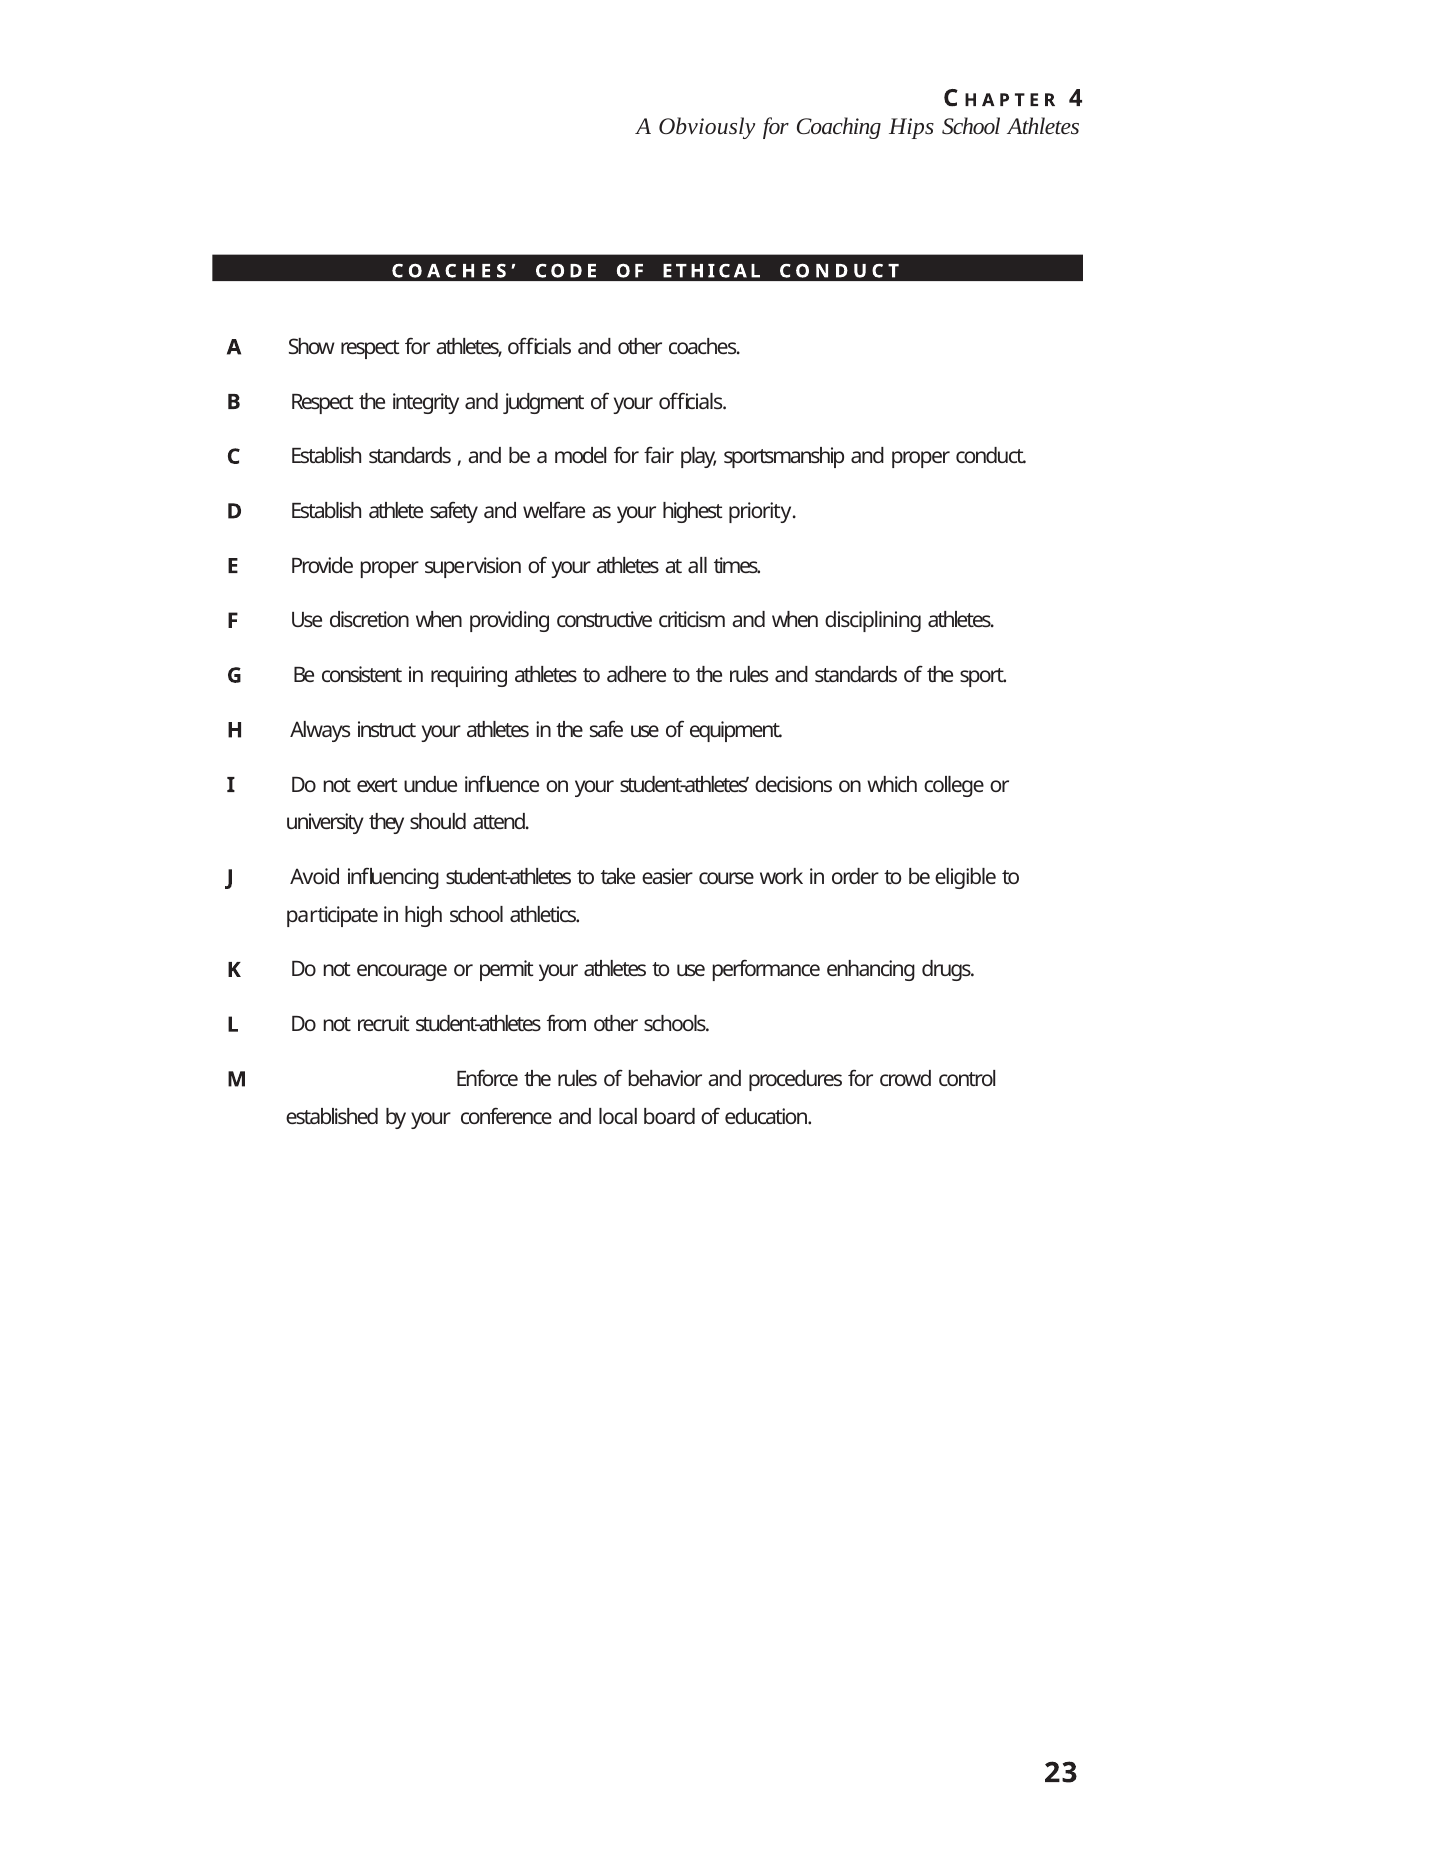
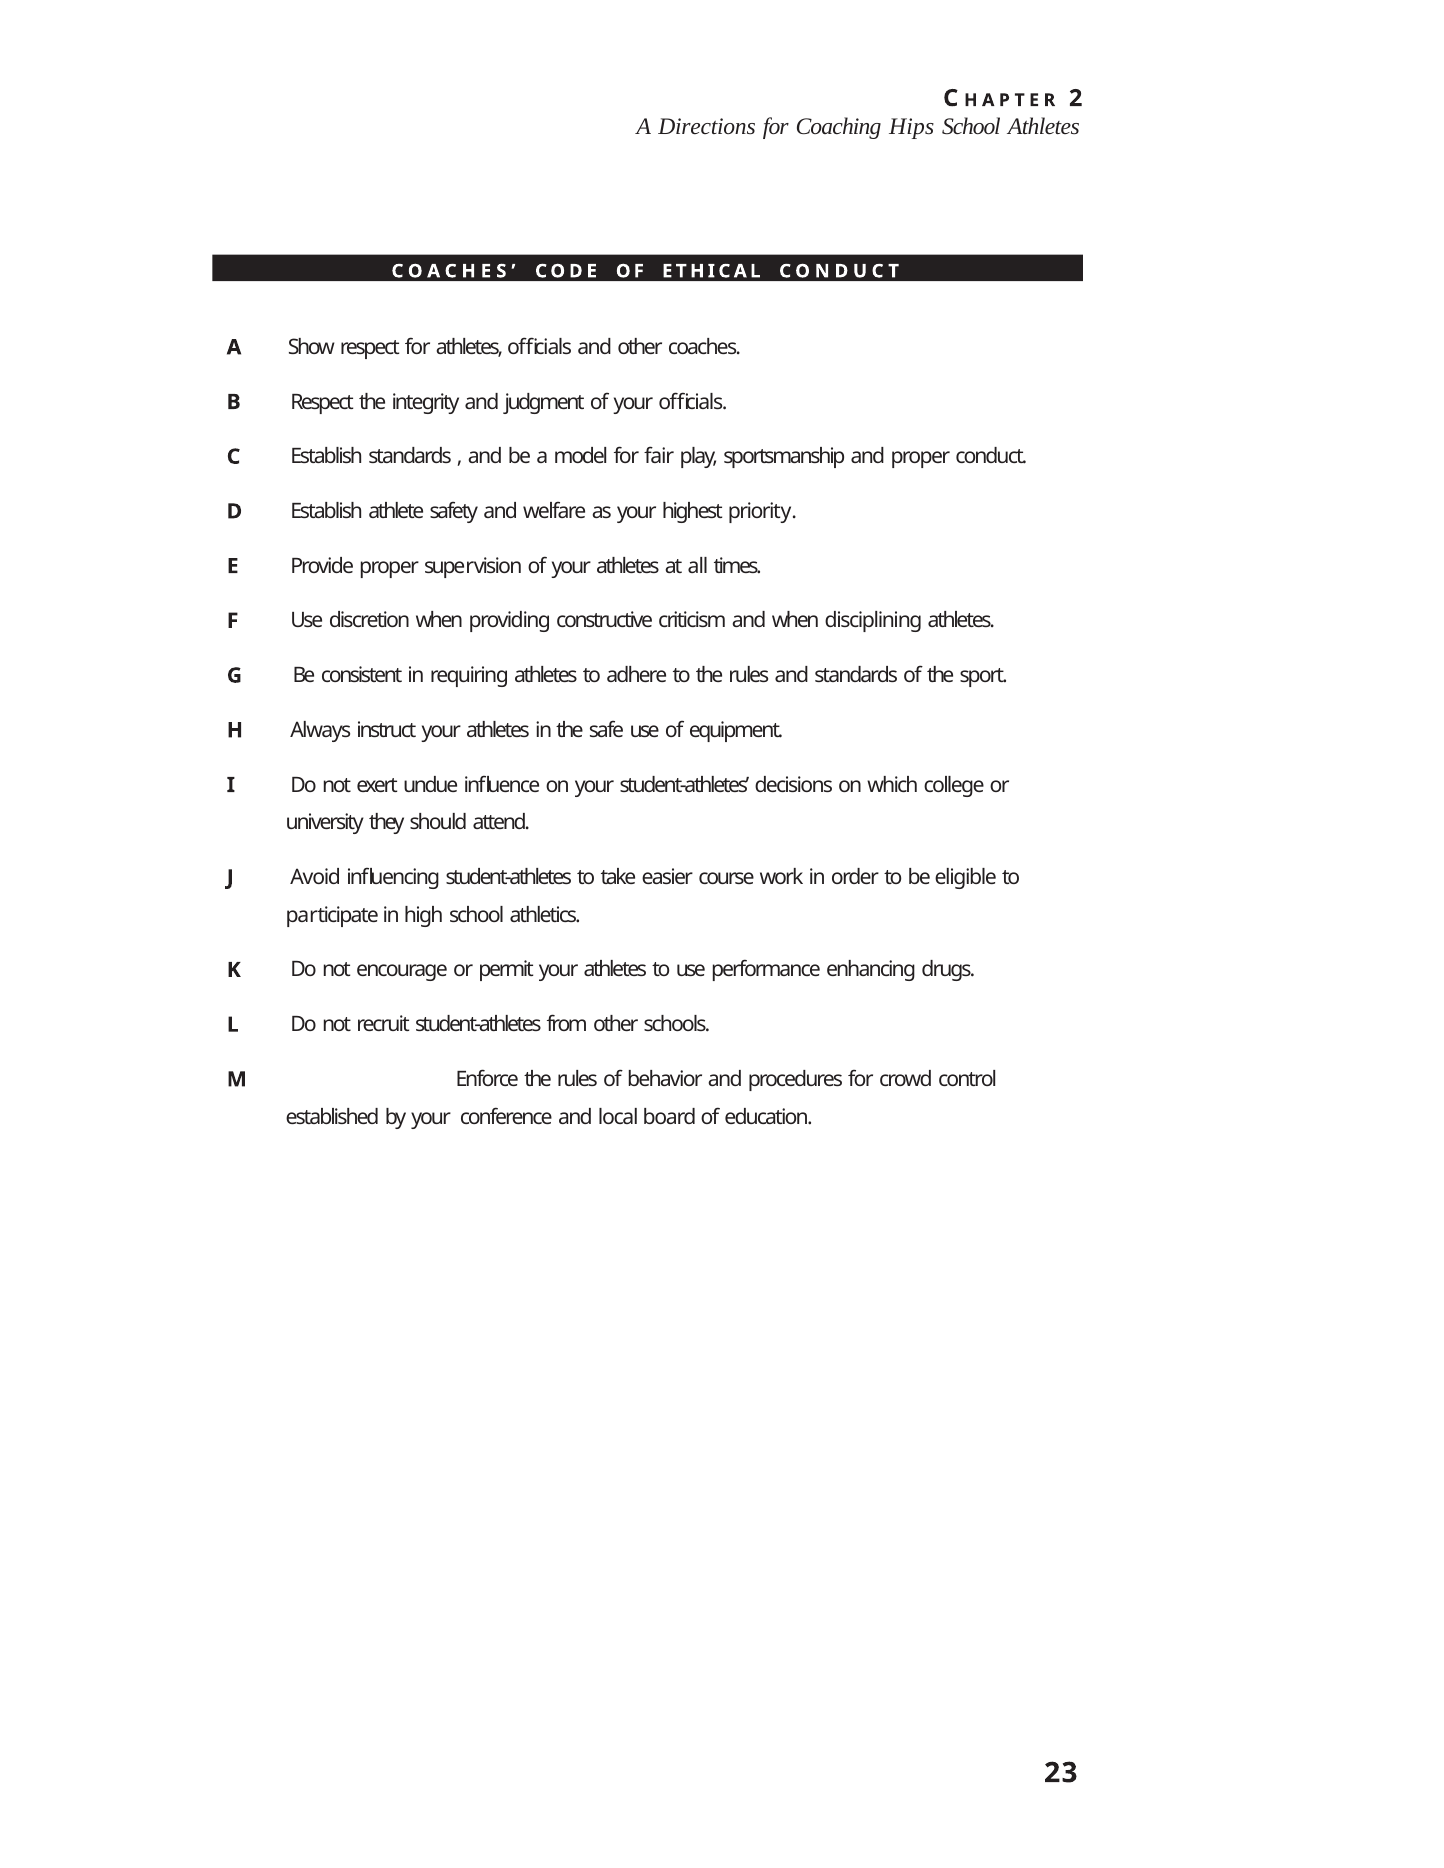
4: 4 -> 2
Obviously: Obviously -> Directions
